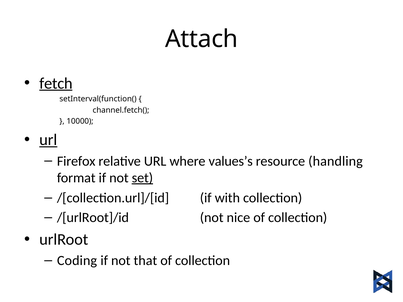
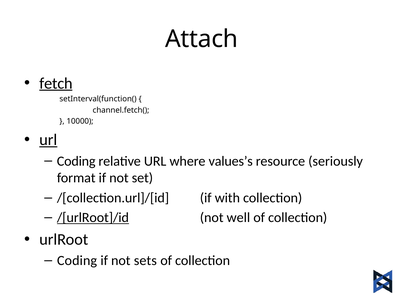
Firefox at (76, 161): Firefox -> Coding
handling: handling -> seriously
set underline: present -> none
/[urlRoot]/id underline: none -> present
nice: nice -> well
that: that -> sets
